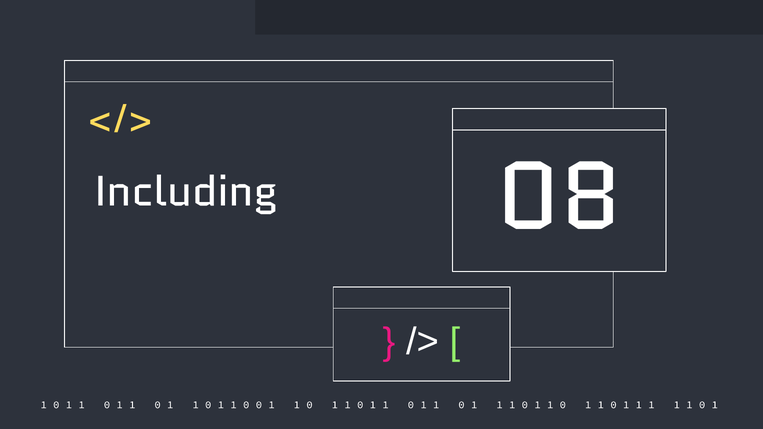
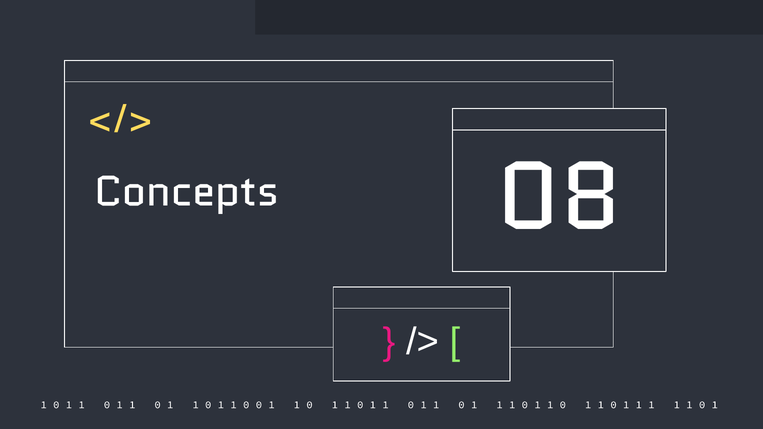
Including: Including -> Concepts
